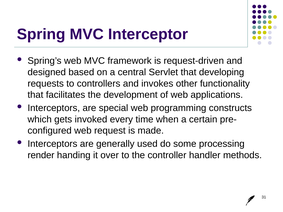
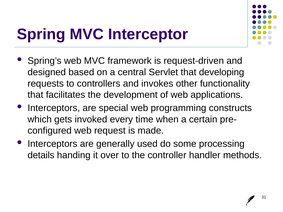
render: render -> details
